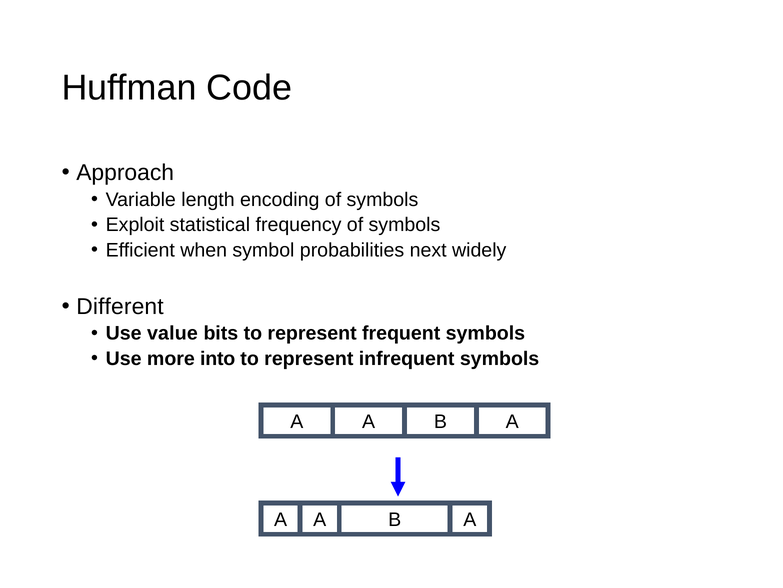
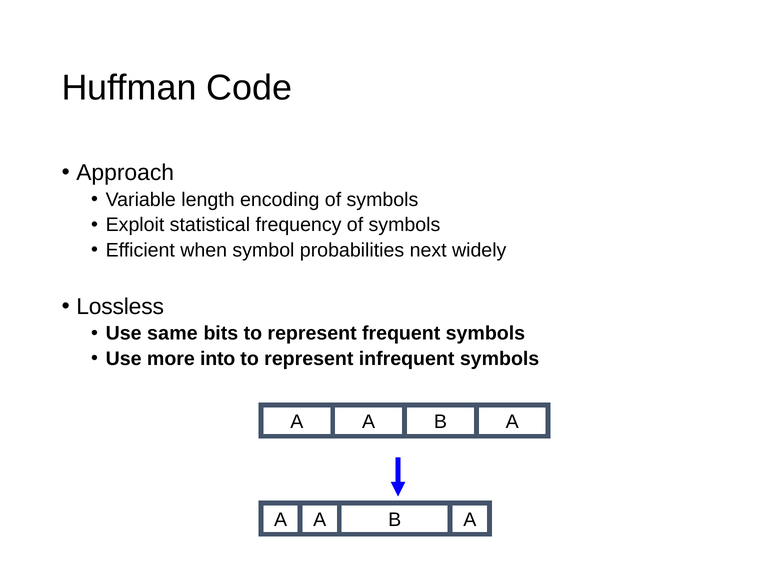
Different: Different -> Lossless
value: value -> same
